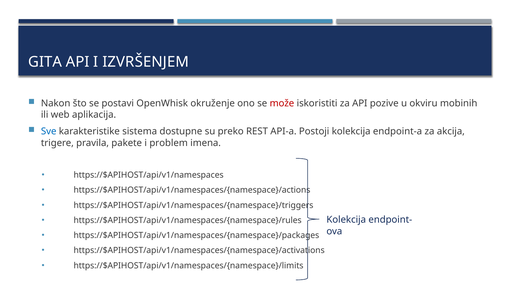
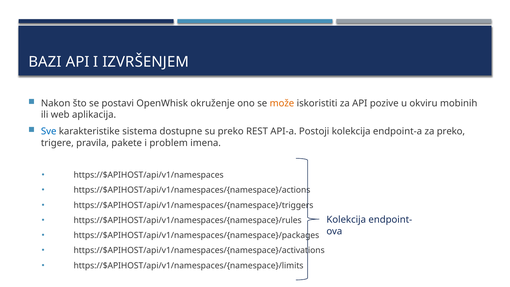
GITA: GITA -> BAZI
može colour: red -> orange
za akcija: akcija -> preko
